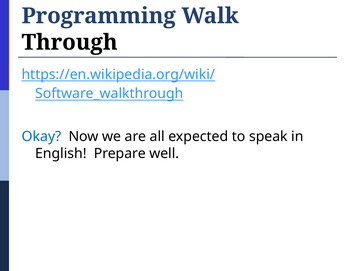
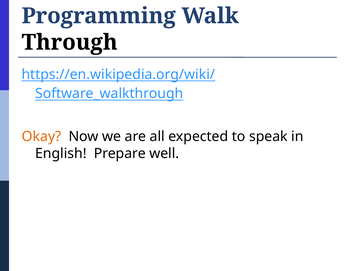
Okay colour: blue -> orange
